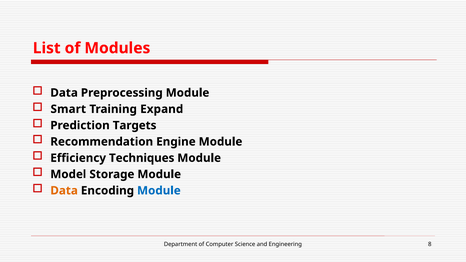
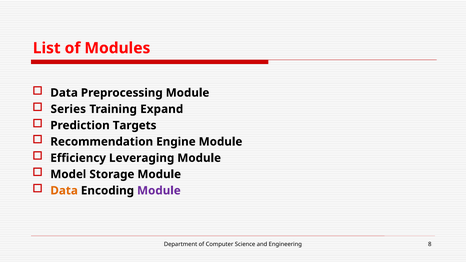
Smart: Smart -> Series
Techniques: Techniques -> Leveraging
Module at (159, 191) colour: blue -> purple
